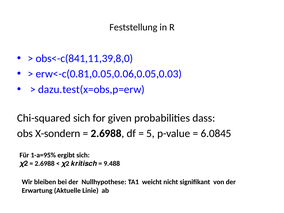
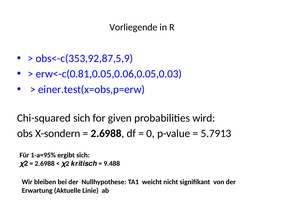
Feststellung: Feststellung -> Vorliegende
obs<-c(841,11,39,8,0: obs<-c(841,11,39,8,0 -> obs<-c(353,92,87,5,9
dazu.test(x=obs,p=erw: dazu.test(x=obs,p=erw -> einer.test(x=obs,p=erw
dass: dass -> wird
5: 5 -> 0
6.0845: 6.0845 -> 5.7913
